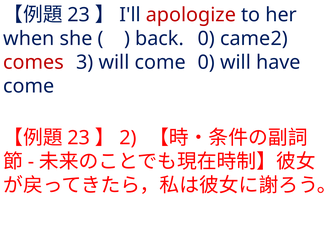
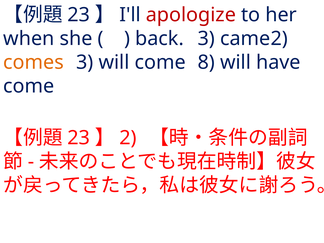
back 0: 0 -> 3
comes colour: red -> orange
come 0: 0 -> 8
